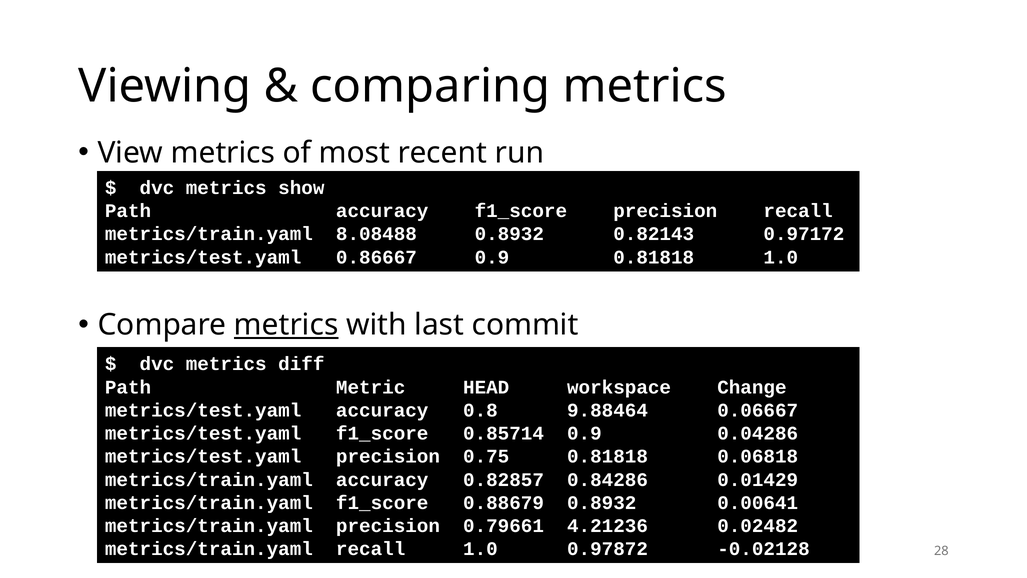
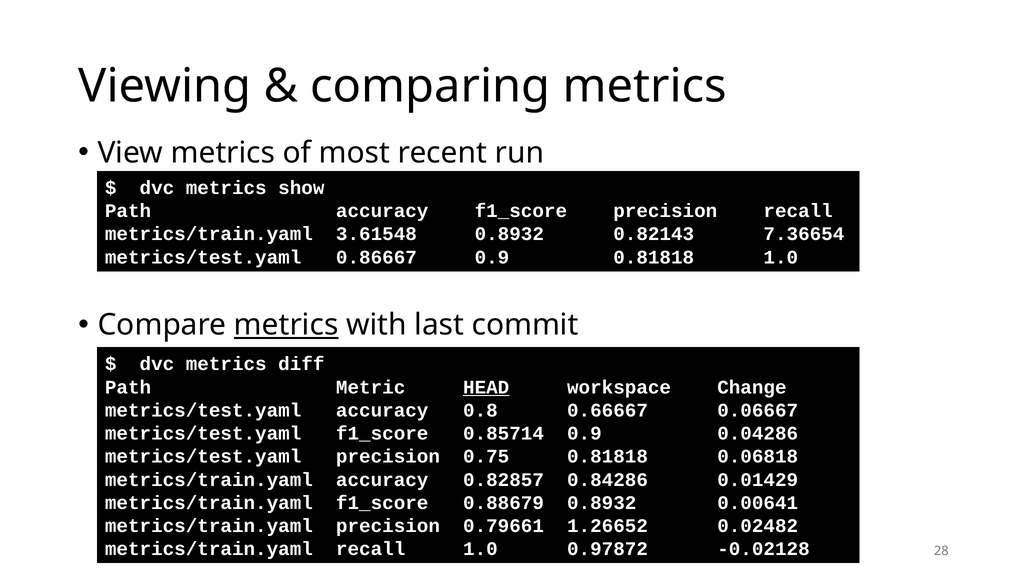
8.08488: 8.08488 -> 3.61548
0.97172: 0.97172 -> 7.36654
HEAD underline: none -> present
9.88464: 9.88464 -> 0.66667
4.21236: 4.21236 -> 1.26652
